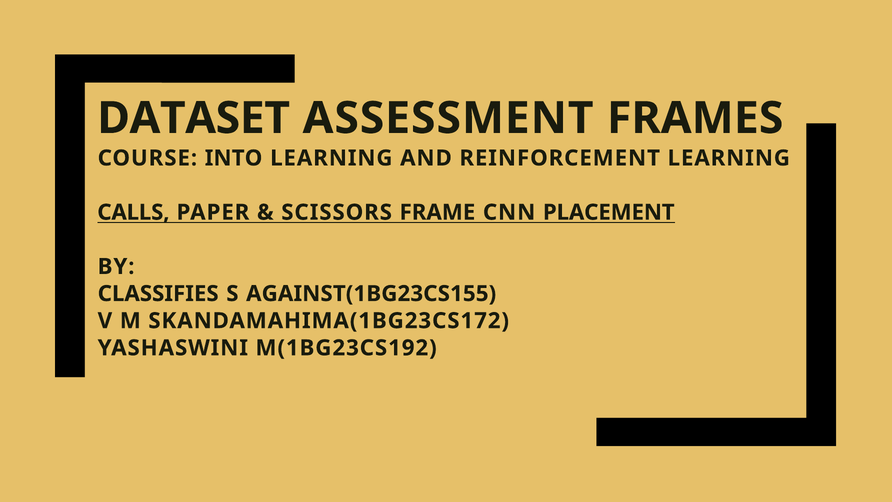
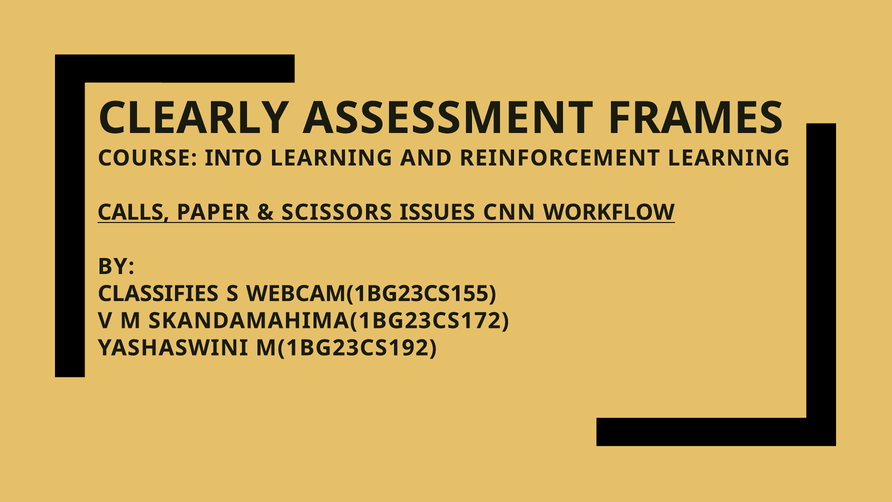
DATASET: DATASET -> CLEARLY
FRAME: FRAME -> ISSUES
PLACEMENT: PLACEMENT -> WORKFLOW
AGAINST(1BG23CS155: AGAINST(1BG23CS155 -> WEBCAM(1BG23CS155
